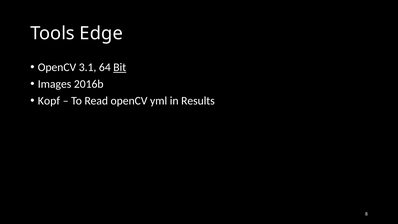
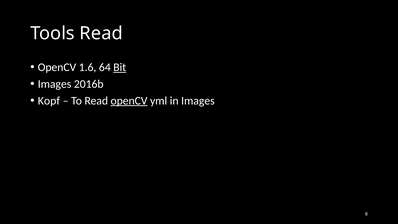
Tools Edge: Edge -> Read
3.1: 3.1 -> 1.6
openCV at (129, 101) underline: none -> present
in Results: Results -> Images
